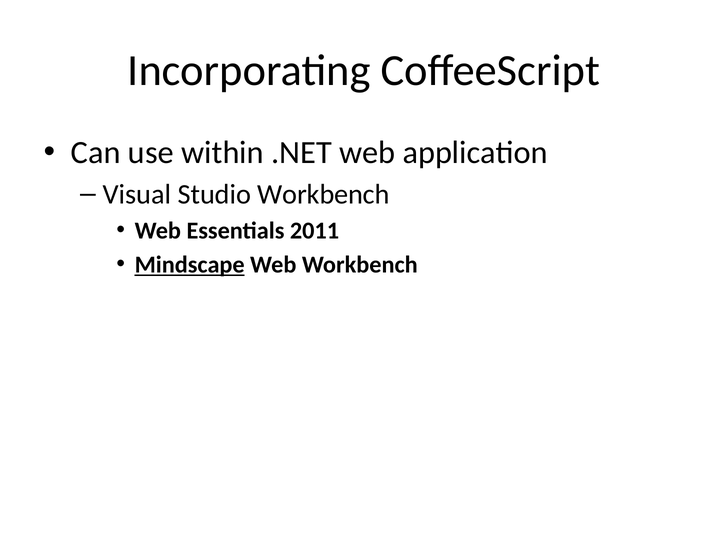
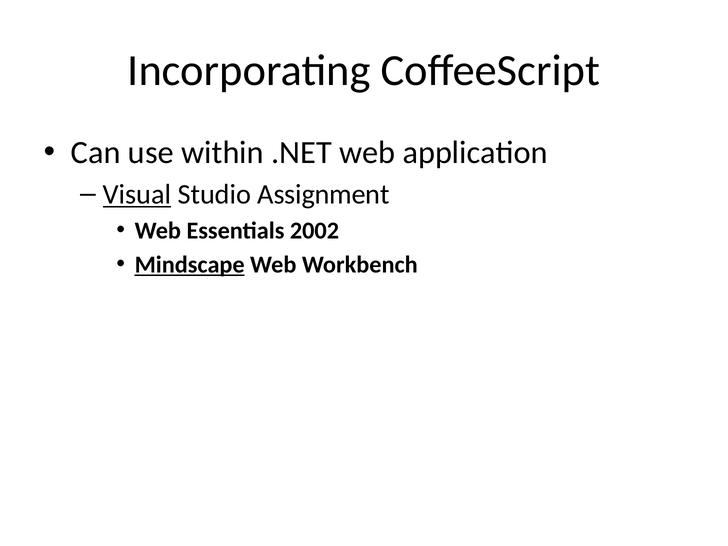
Visual underline: none -> present
Studio Workbench: Workbench -> Assignment
2011: 2011 -> 2002
